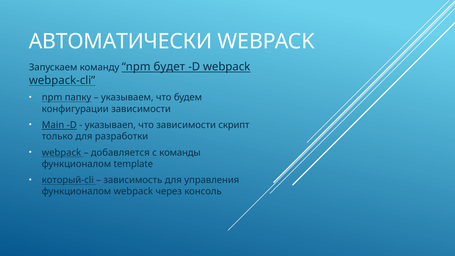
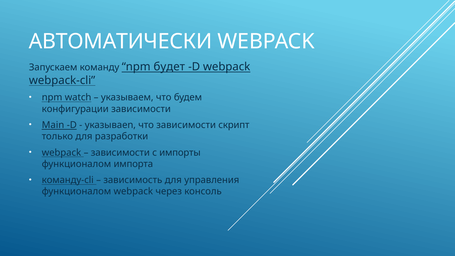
папку: папку -> watch
добавляется at (120, 153): добавляется -> зависимости
команды: команды -> импорты
template: template -> импорта
который-cli: который-cli -> команду-cli
